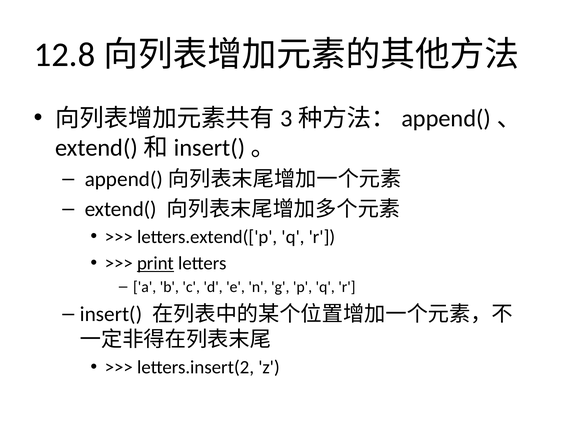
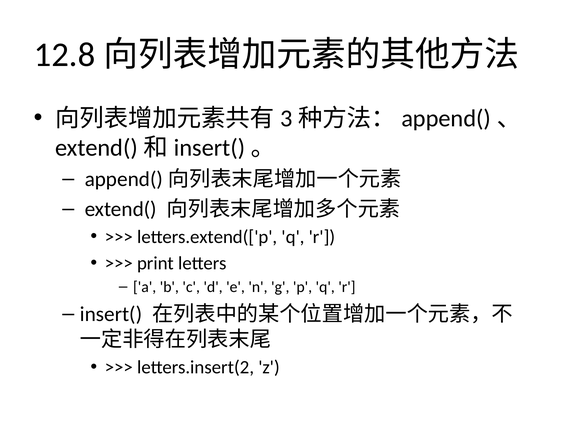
print underline: present -> none
